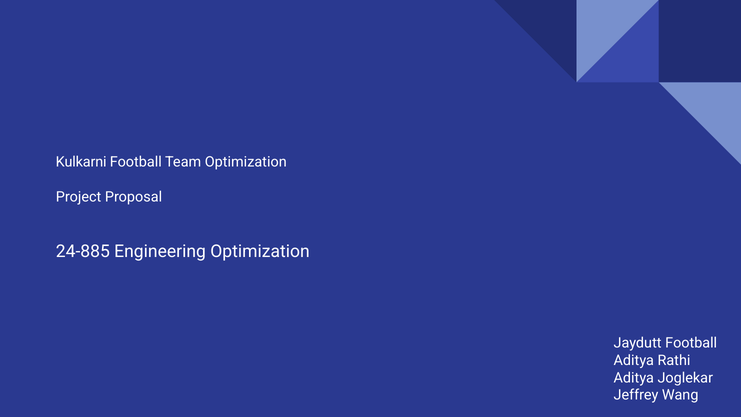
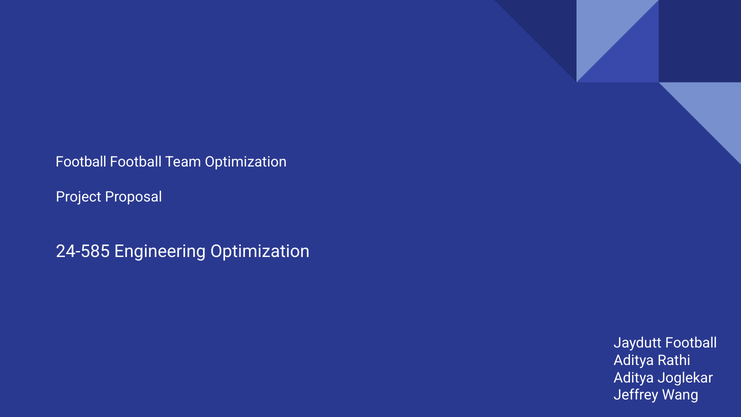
Kulkarni at (81, 162): Kulkarni -> Football
24-885: 24-885 -> 24-585
